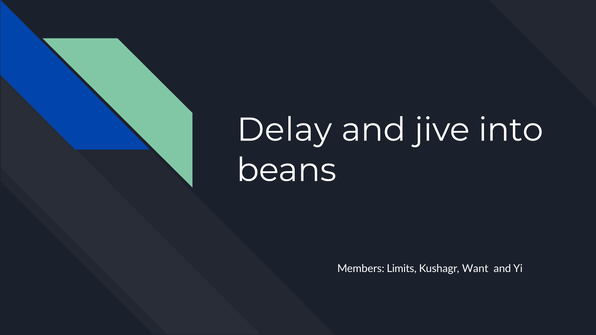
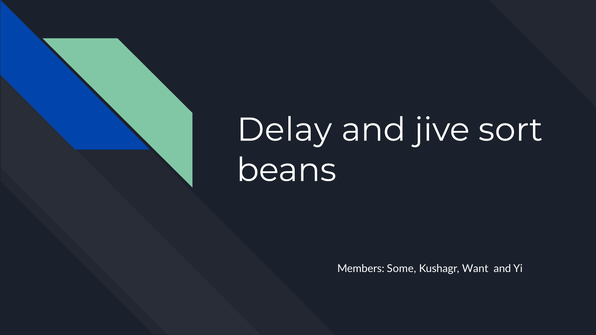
into: into -> sort
Limits: Limits -> Some
